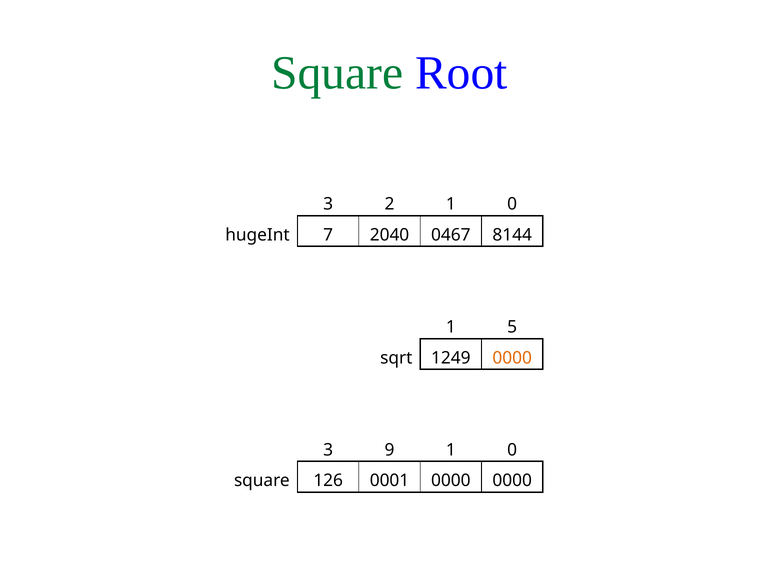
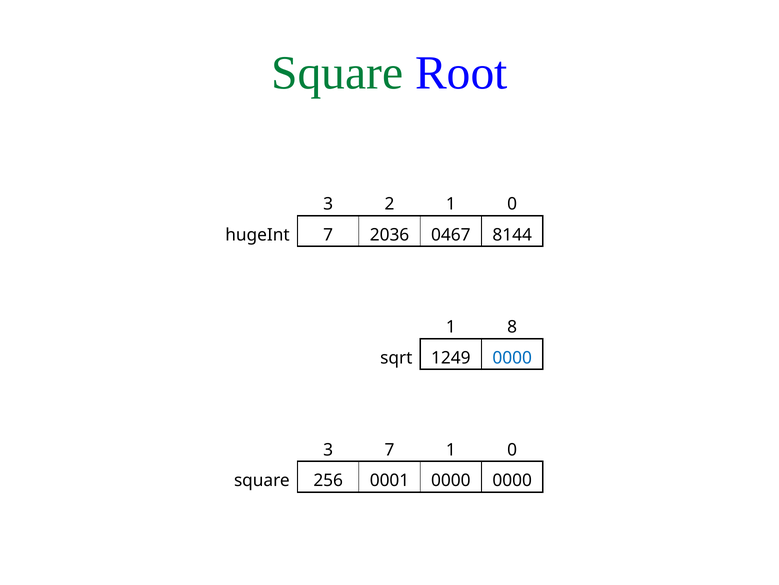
2040: 2040 -> 2036
5: 5 -> 8
0000 at (512, 357) colour: orange -> blue
3 9: 9 -> 7
126: 126 -> 256
